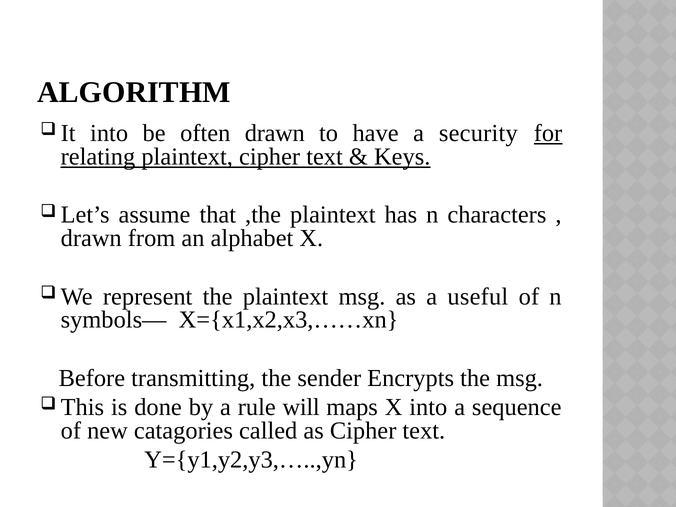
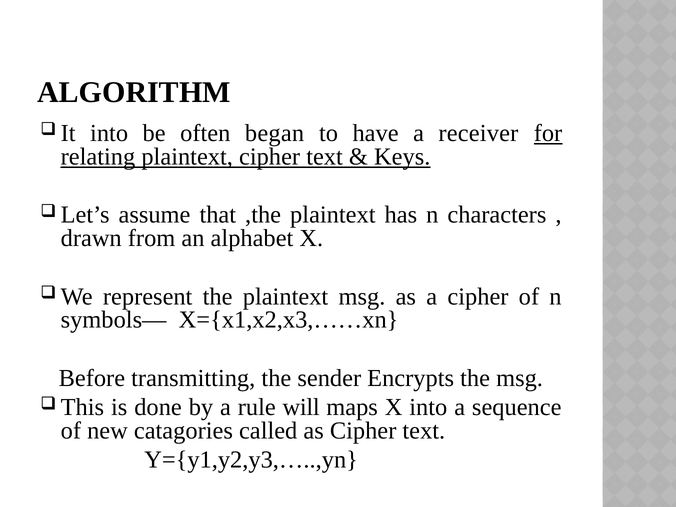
often drawn: drawn -> began
security: security -> receiver
a useful: useful -> cipher
